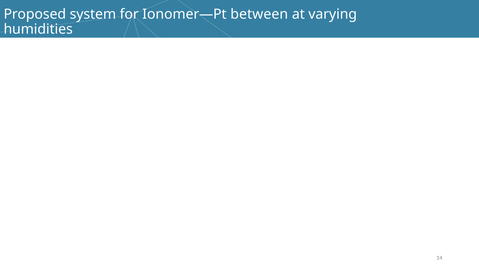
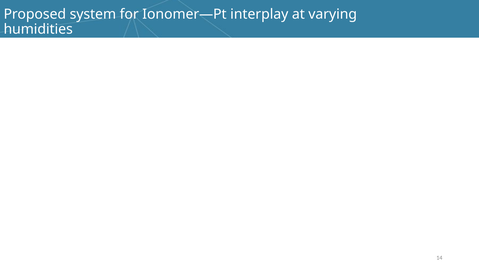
between: between -> interplay
